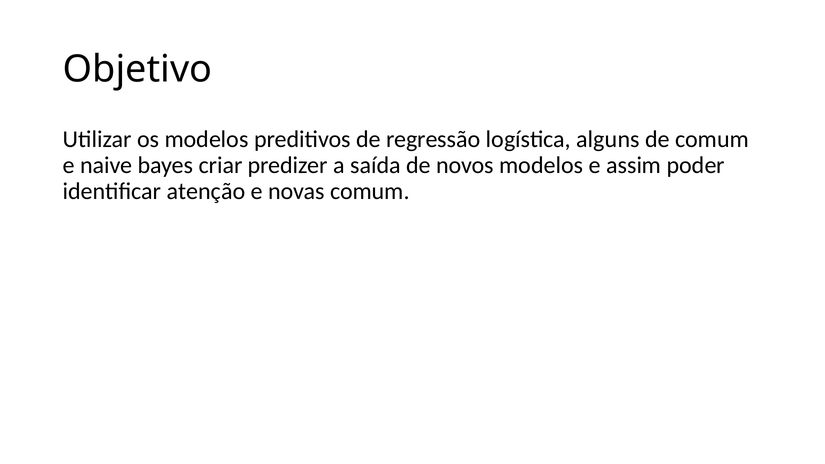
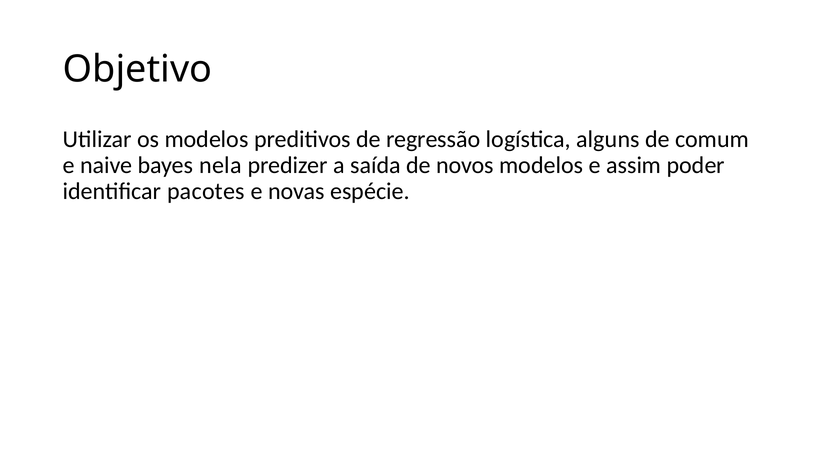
criar: criar -> nela
atenção: atenção -> pacotes
novas comum: comum -> espécie
